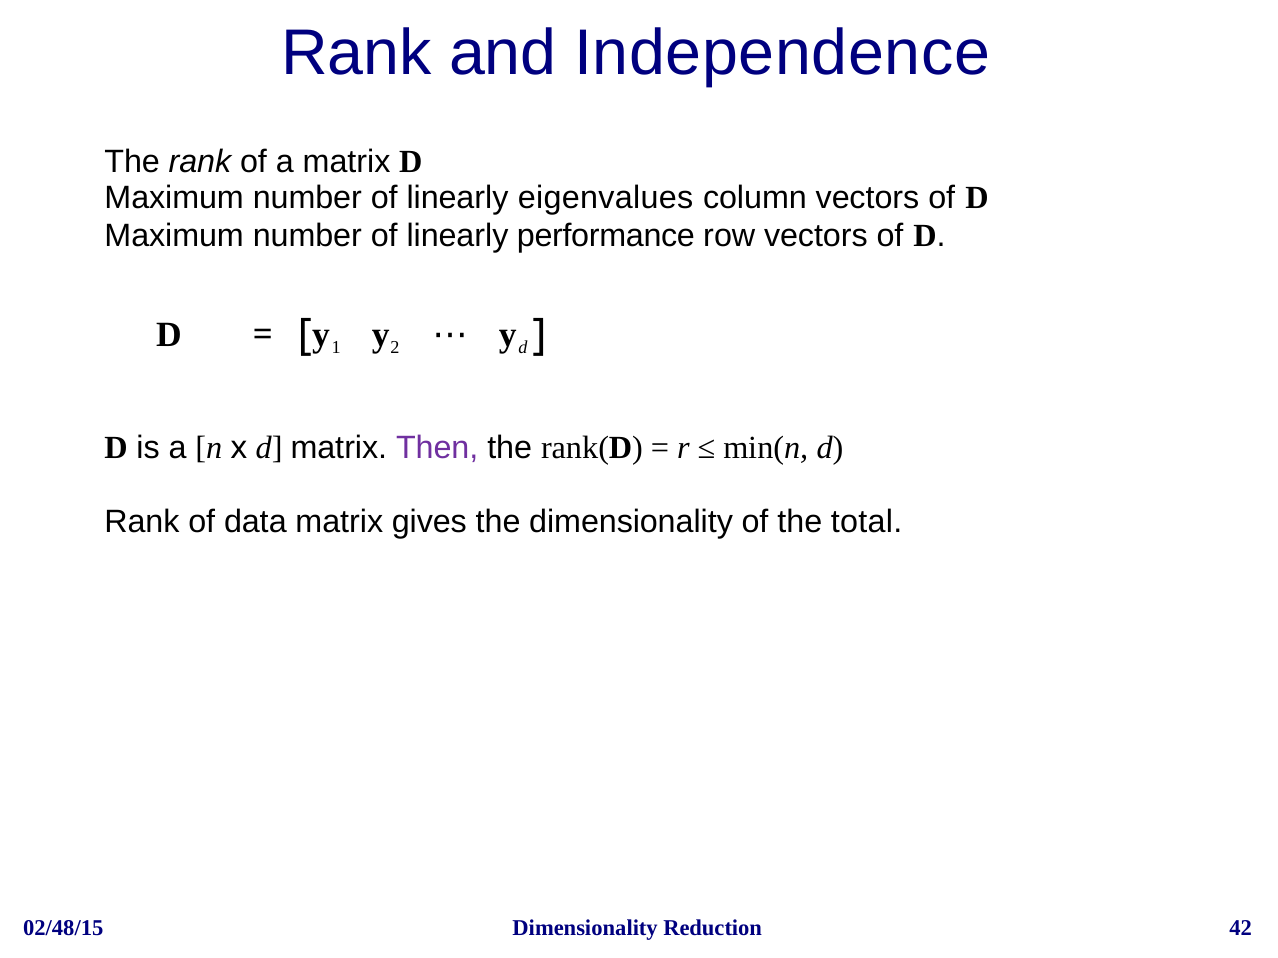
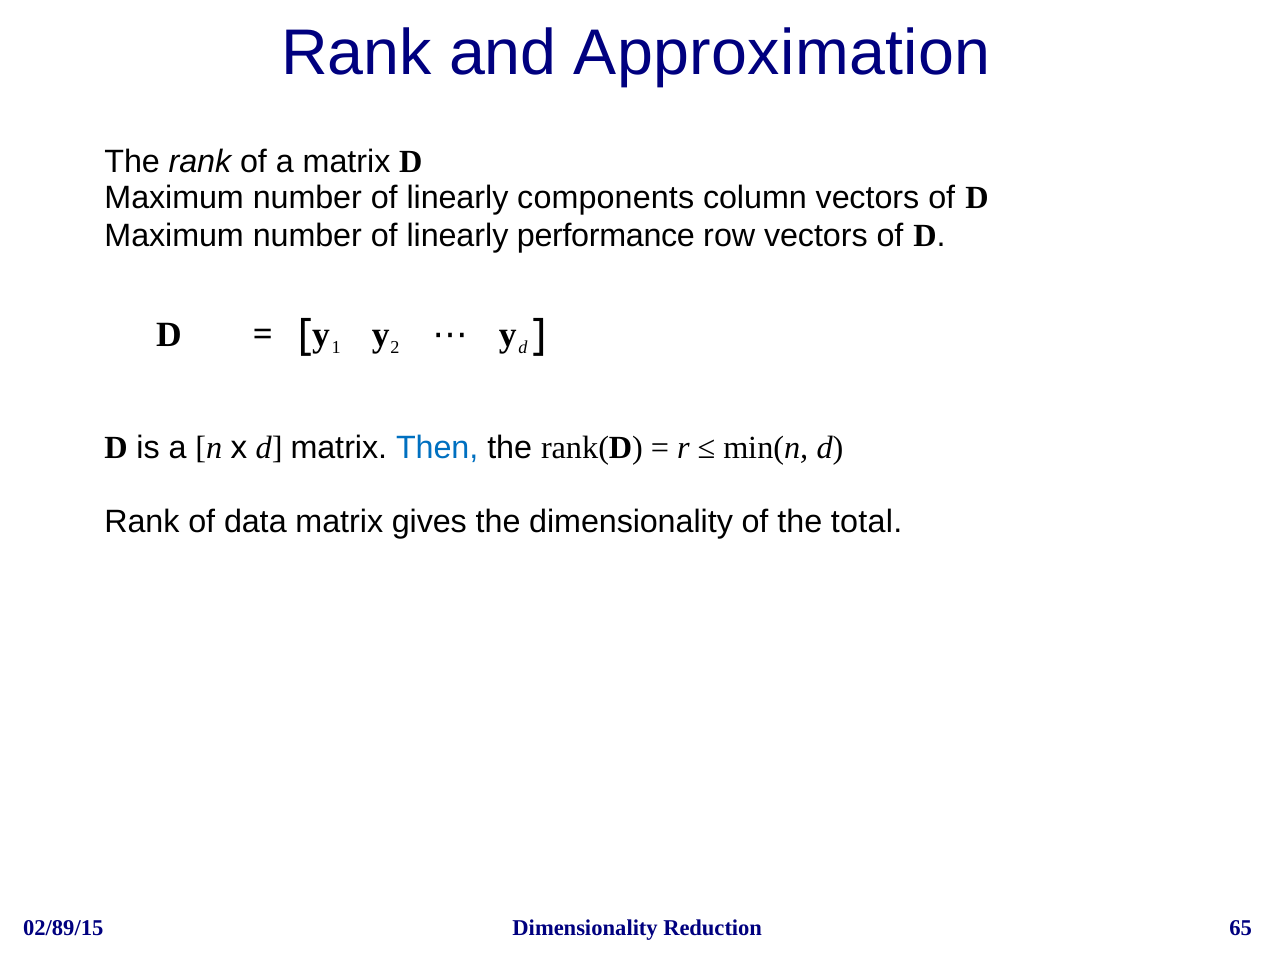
Independence: Independence -> Approximation
eigenvalues: eigenvalues -> components
Then colour: purple -> blue
02/48/15: 02/48/15 -> 02/89/15
42: 42 -> 65
